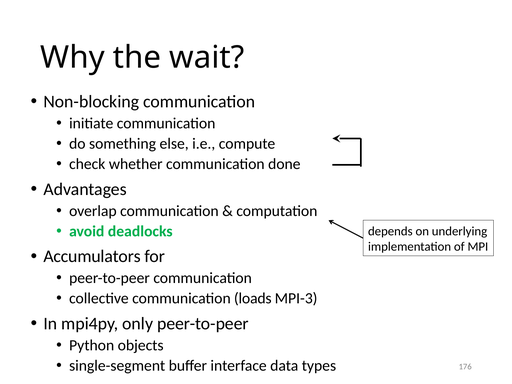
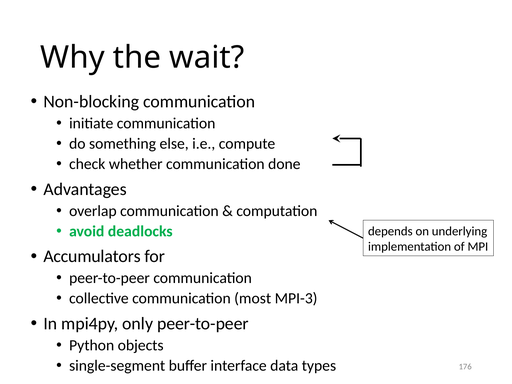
loads: loads -> most
